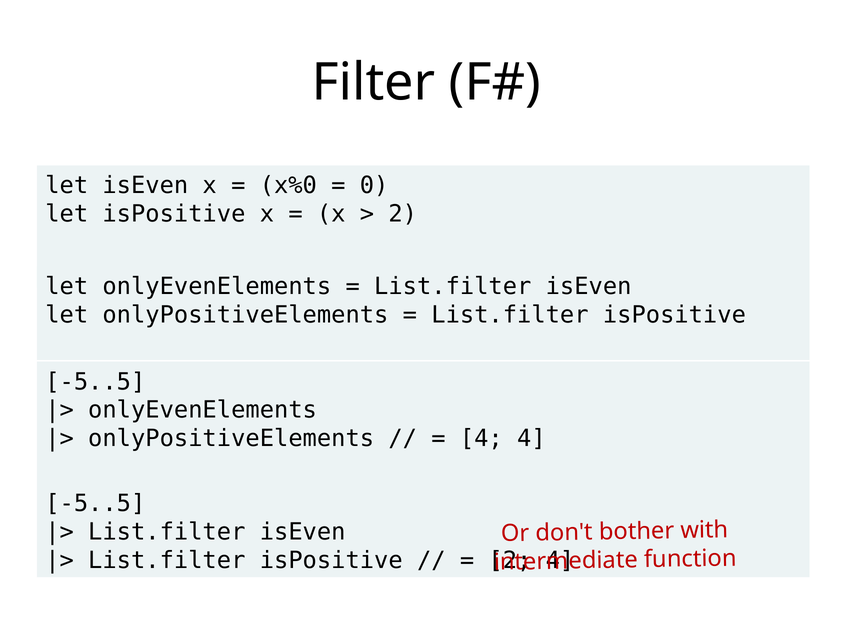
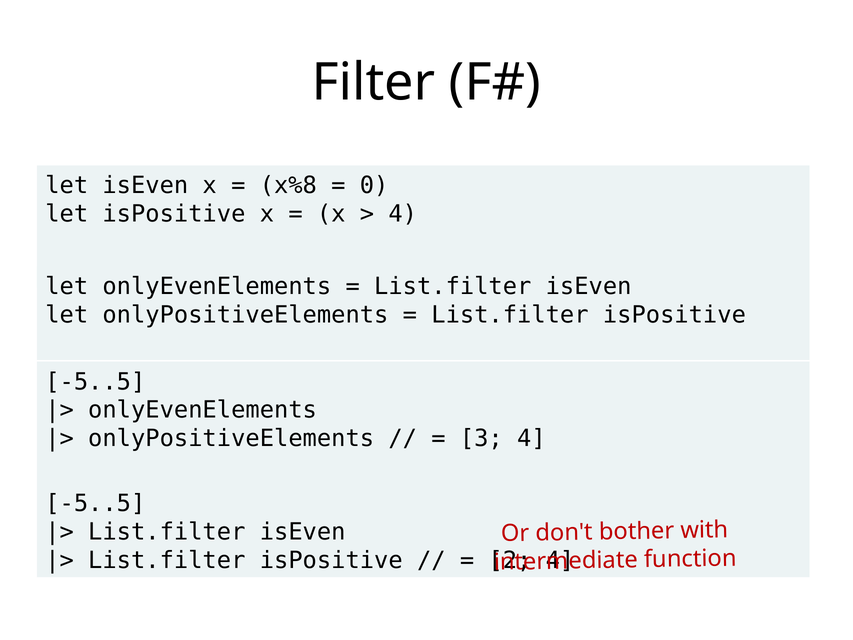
x%0: x%0 -> x%8
2 at (403, 214): 2 -> 4
4 at (481, 438): 4 -> 3
